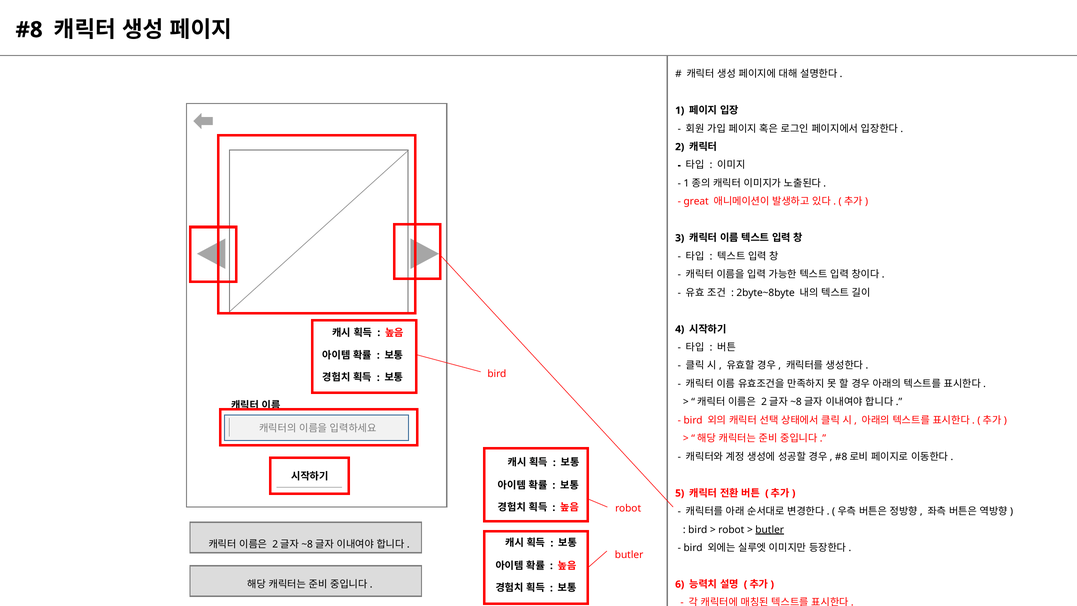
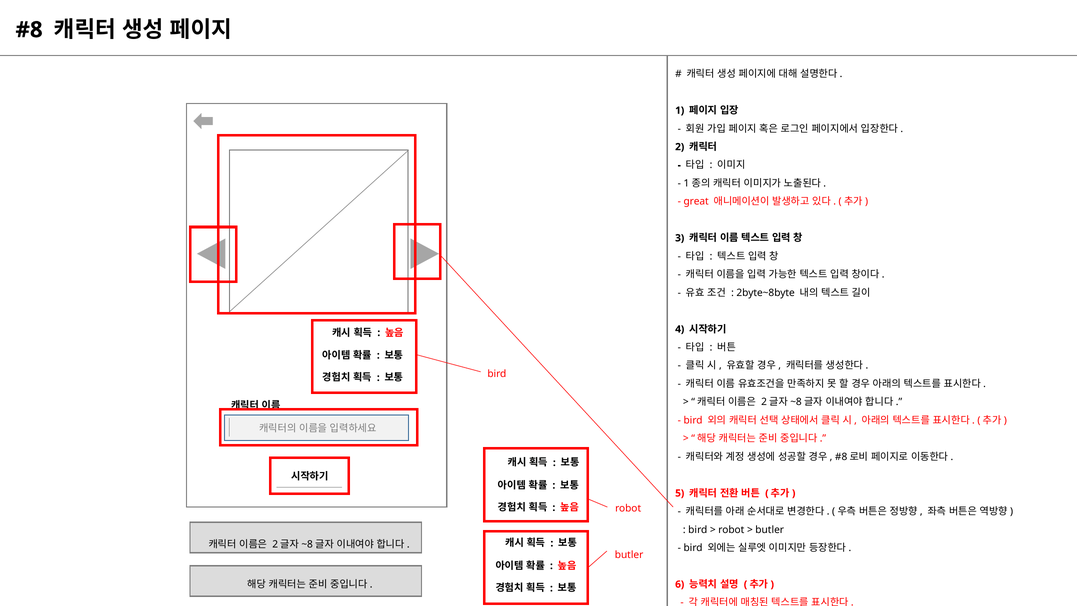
butler at (770, 530) underline: present -> none
